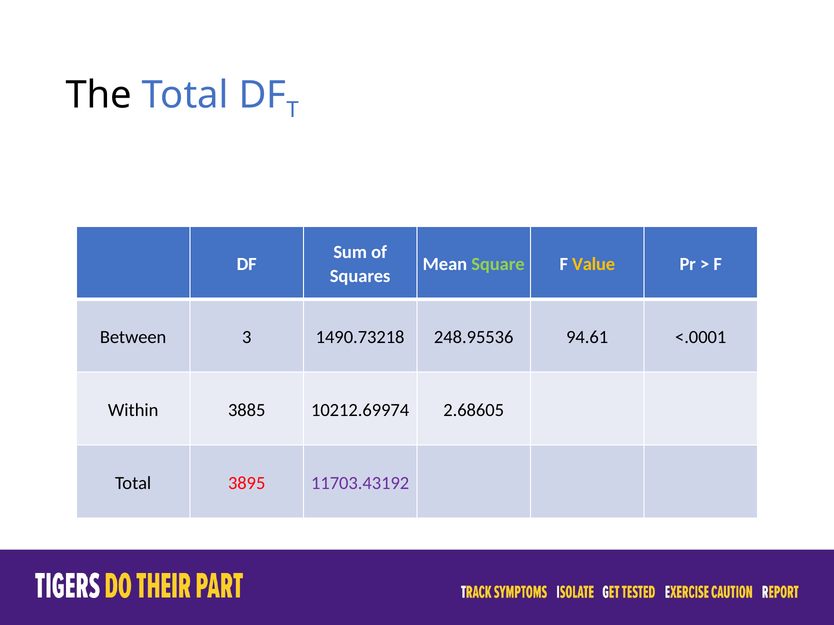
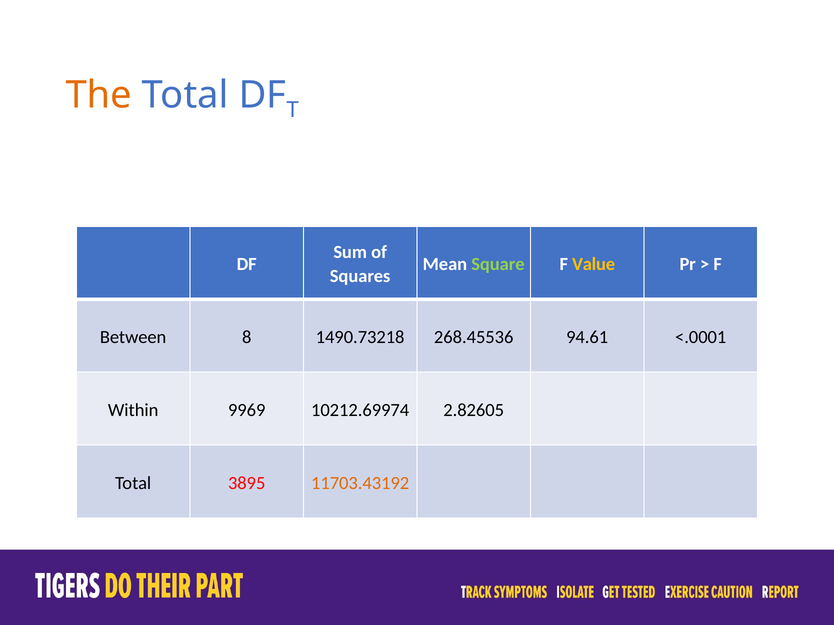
The colour: black -> orange
3: 3 -> 8
248.95536: 248.95536 -> 268.45536
3885: 3885 -> 9969
2.68605: 2.68605 -> 2.82605
11703.43192 colour: purple -> orange
